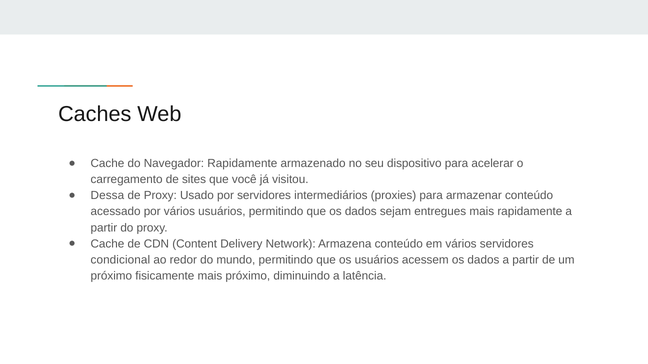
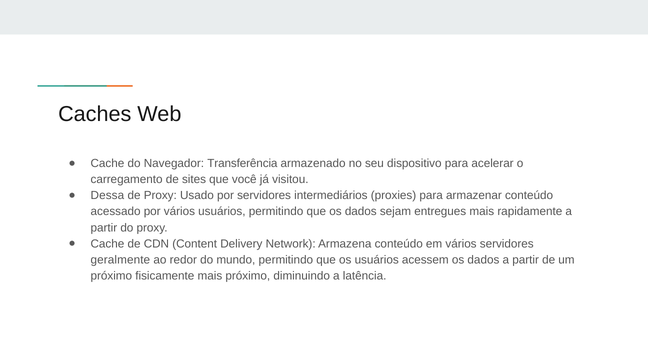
Navegador Rapidamente: Rapidamente -> Transferência
condicional: condicional -> geralmente
